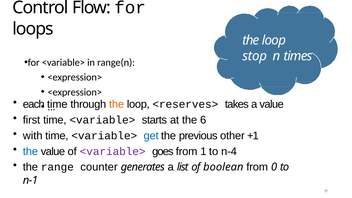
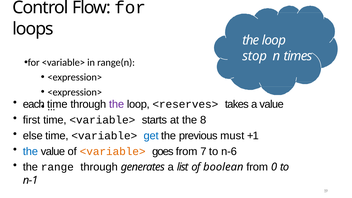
the at (117, 104) colour: orange -> purple
6: 6 -> 8
with: with -> else
other: other -> must
<variable> at (113, 151) colour: purple -> orange
1: 1 -> 7
n-4: n-4 -> n-6
range counter: counter -> through
